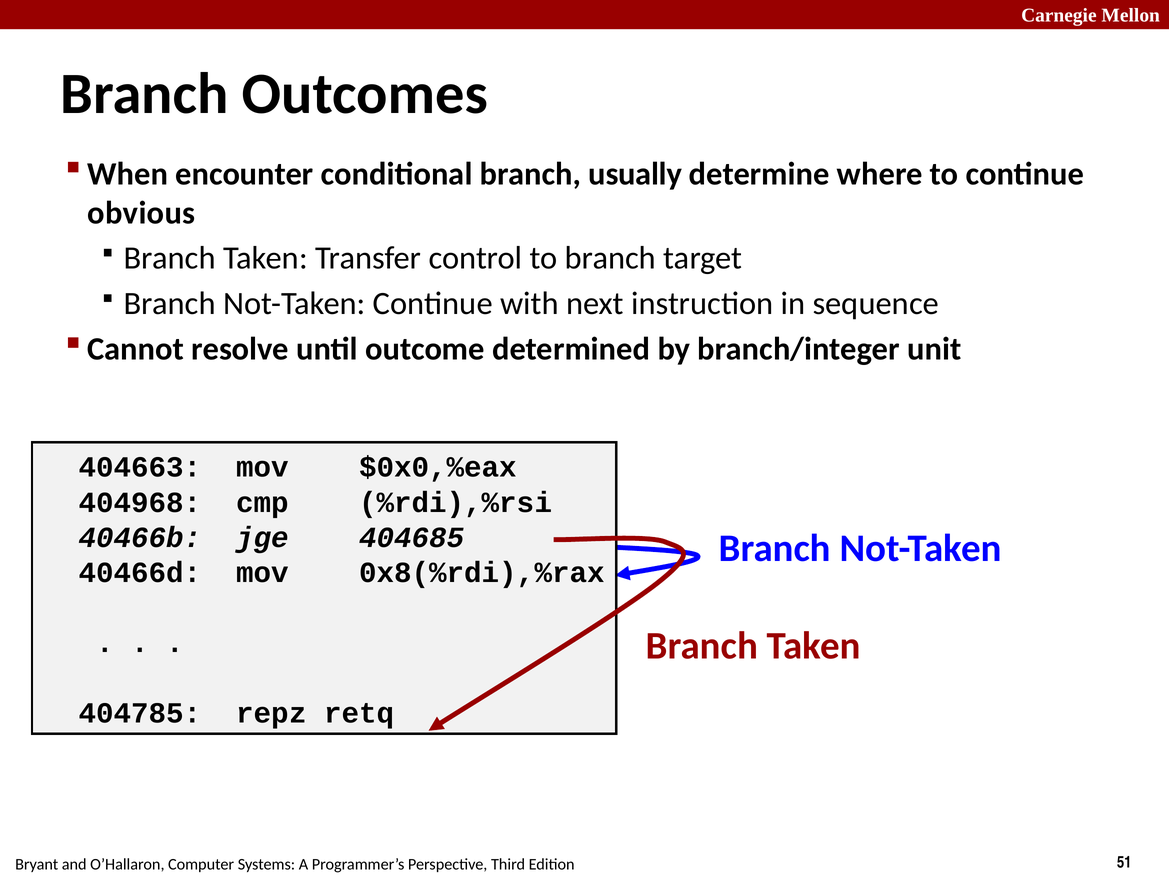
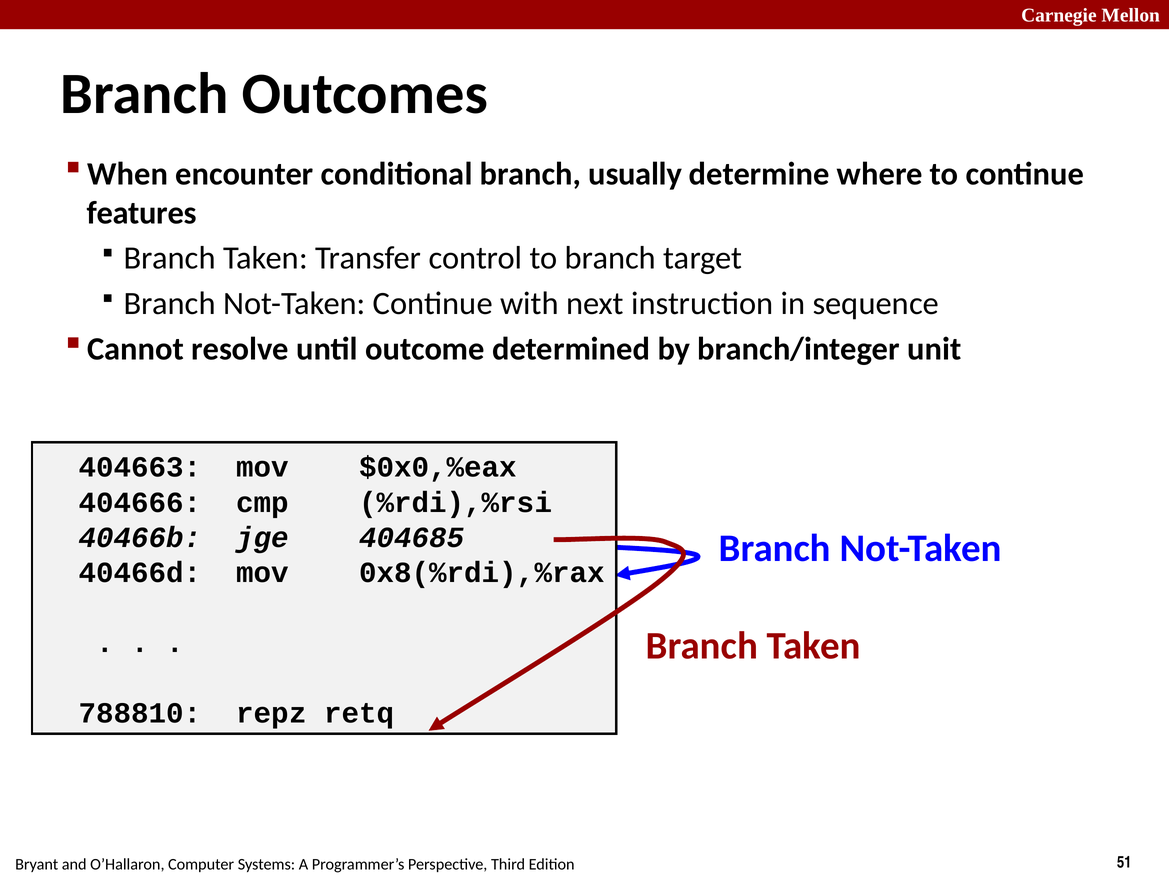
obvious: obvious -> features
404968: 404968 -> 404666
404785: 404785 -> 788810
